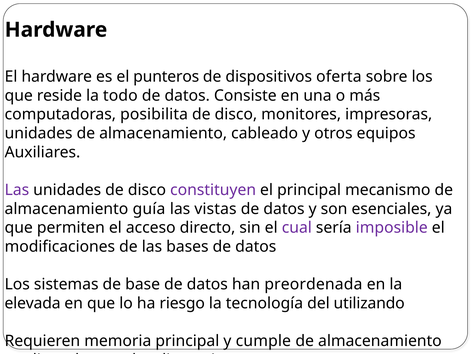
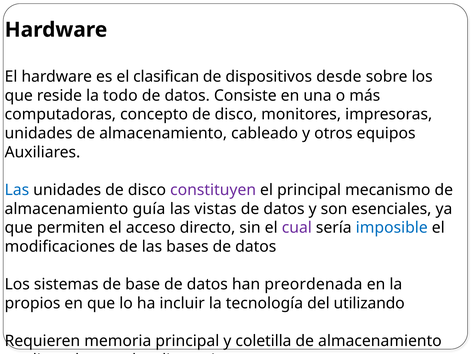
punteros: punteros -> clasifican
oferta: oferta -> desde
posibilita: posibilita -> concepto
Las at (17, 190) colour: purple -> blue
imposible colour: purple -> blue
elevada: elevada -> propios
riesgo: riesgo -> incluir
cumple: cumple -> coletilla
